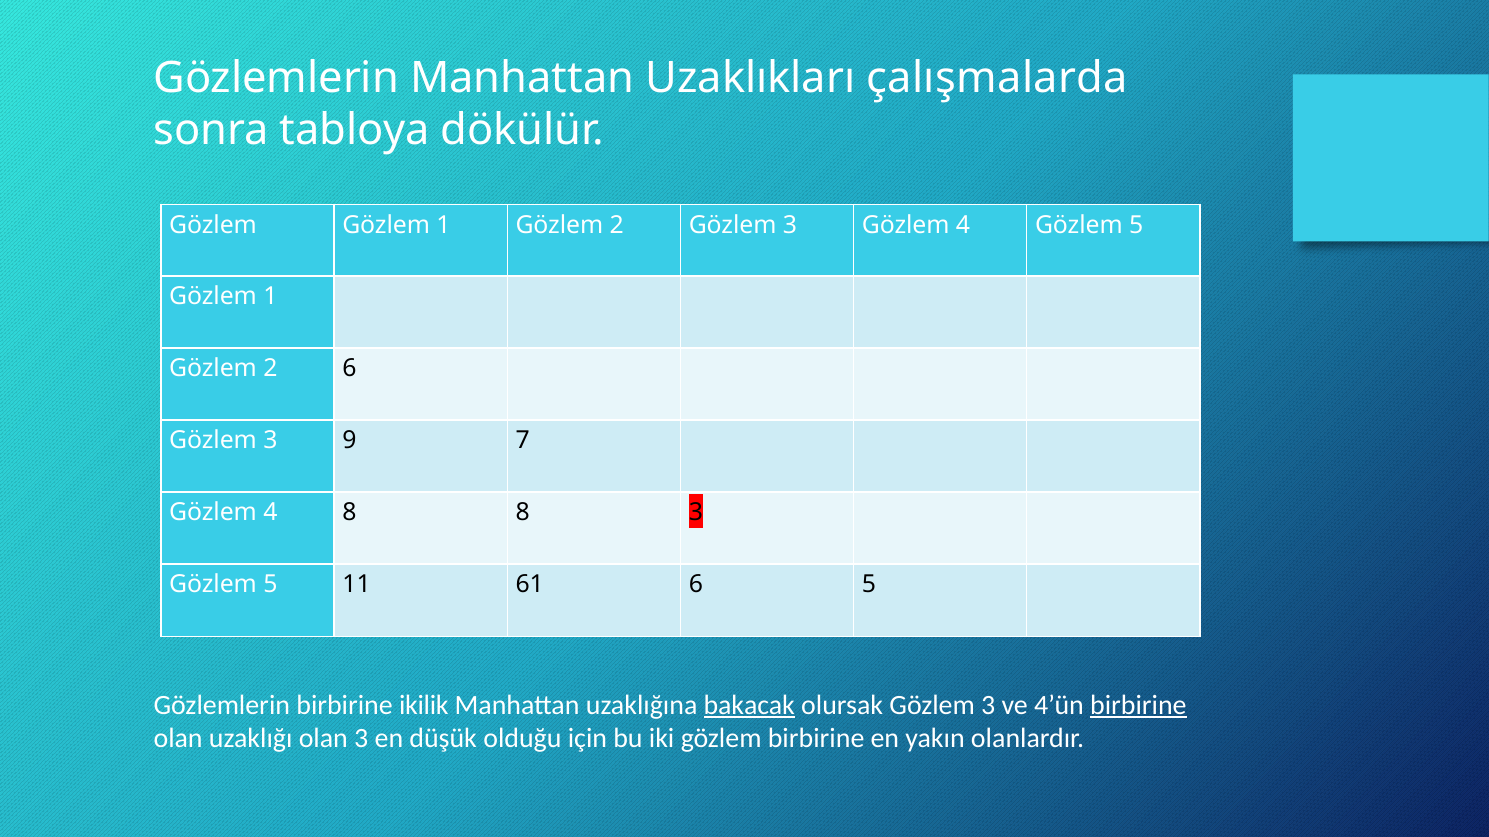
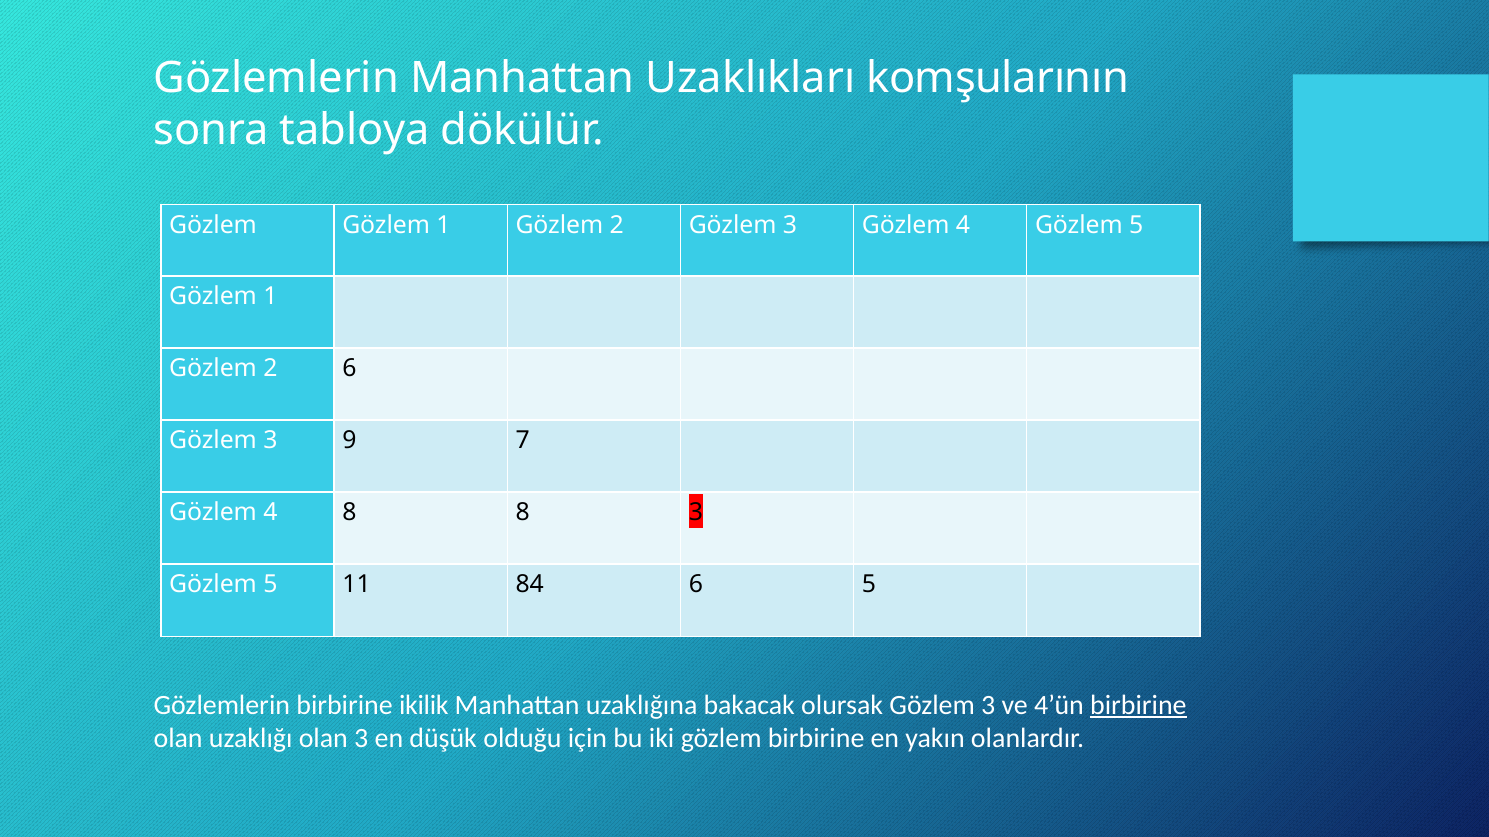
çalışmalarda: çalışmalarda -> komşularının
61: 61 -> 84
bakacak underline: present -> none
